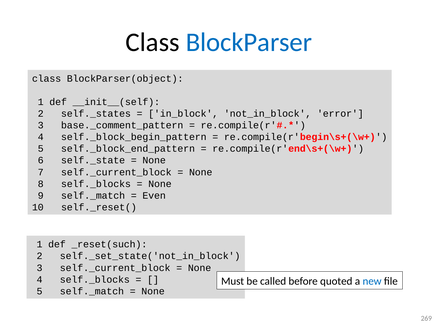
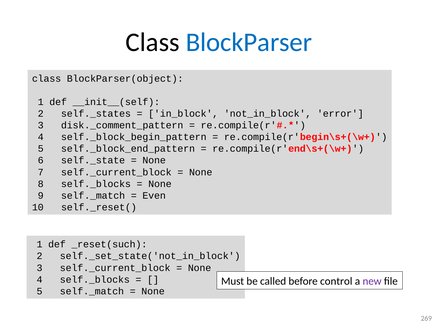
base._comment_pattern: base._comment_pattern -> disk._comment_pattern
quoted: quoted -> control
new colour: blue -> purple
